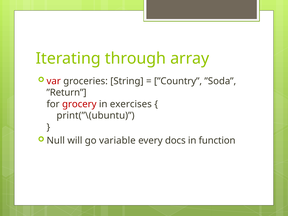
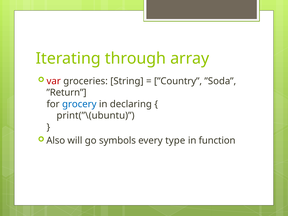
grocery colour: red -> blue
exercises: exercises -> declaring
Null: Null -> Also
variable: variable -> symbols
docs: docs -> type
